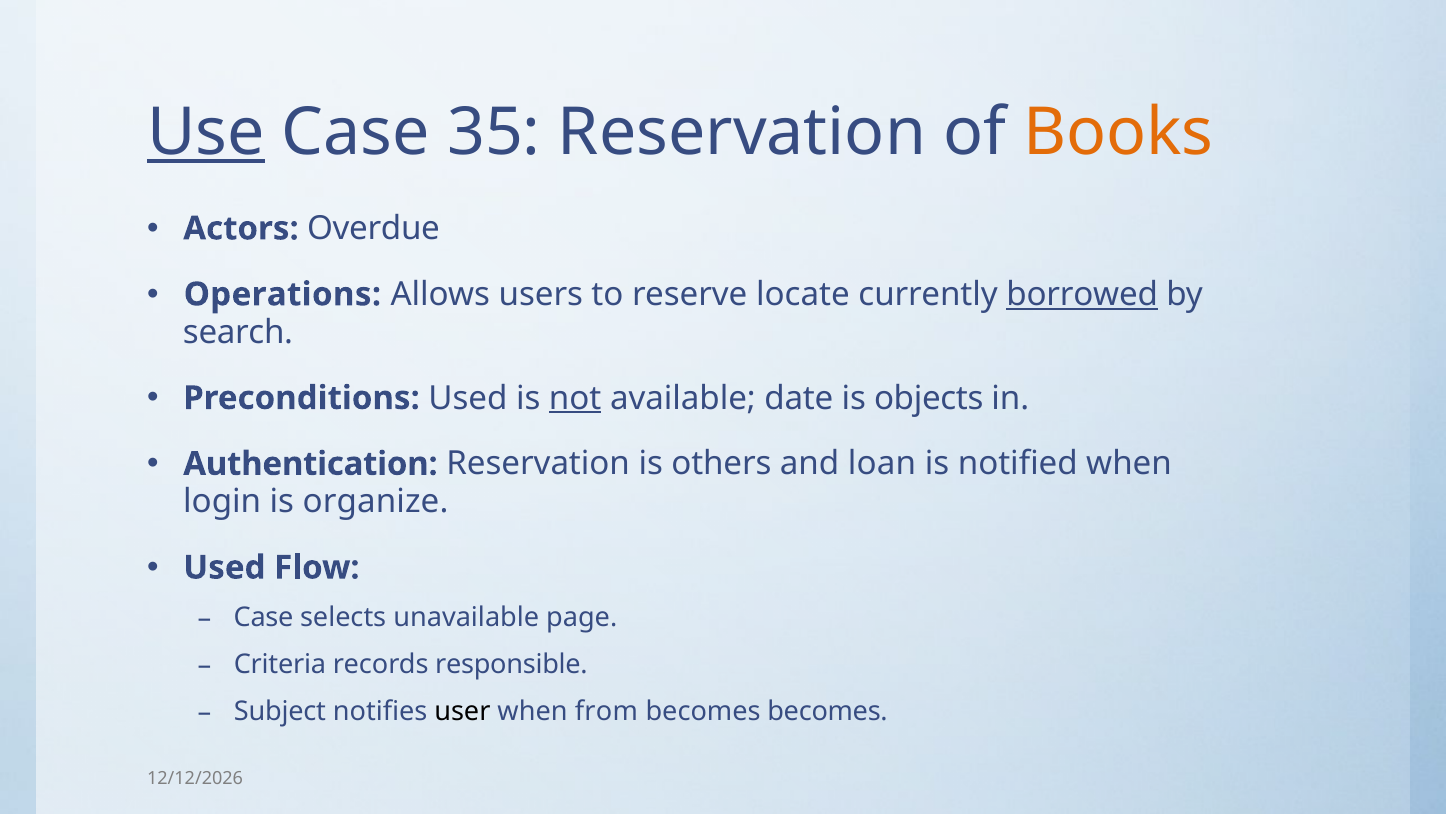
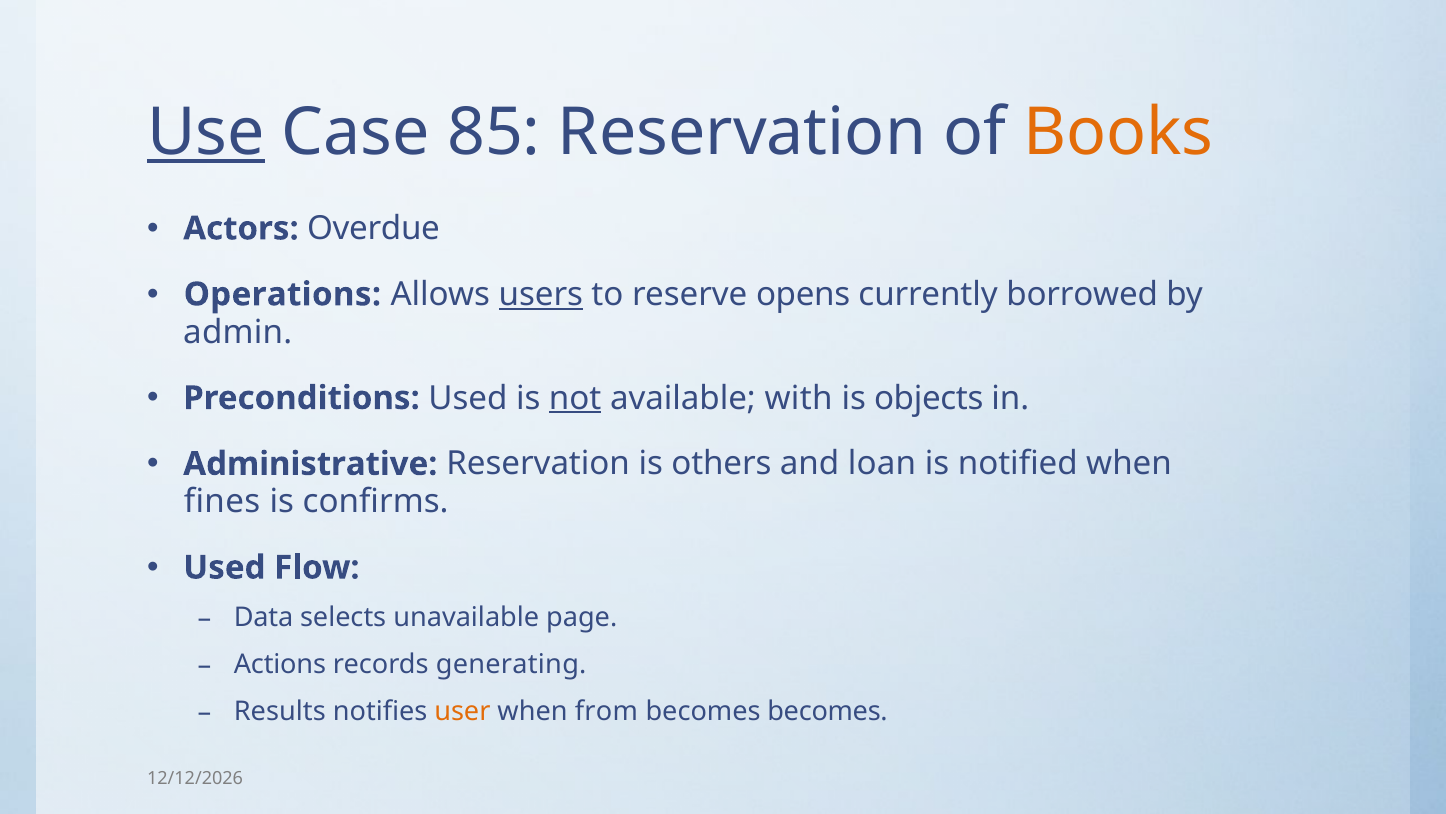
35: 35 -> 85
users underline: none -> present
locate: locate -> opens
borrowed underline: present -> none
search: search -> admin
date: date -> with
Authentication: Authentication -> Administrative
login: login -> fines
organize: organize -> confirms
Case at (264, 618): Case -> Data
Criteria: Criteria -> Actions
responsible: responsible -> generating
Subject: Subject -> Results
user colour: black -> orange
